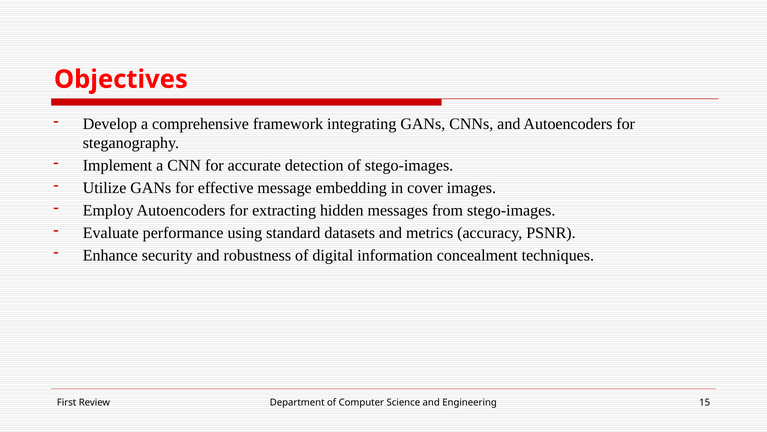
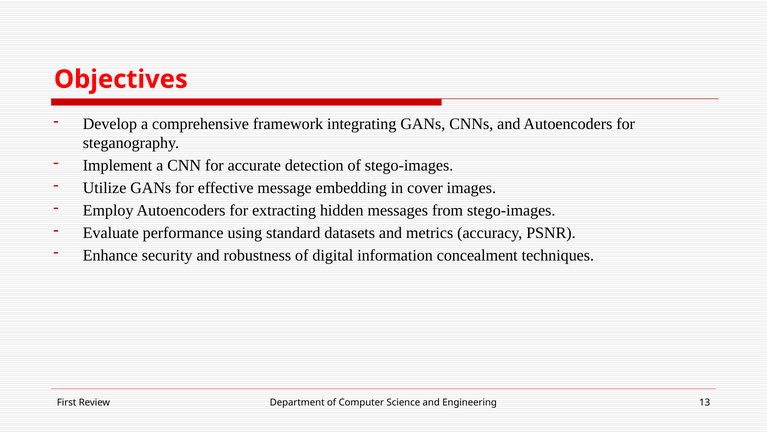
15: 15 -> 13
